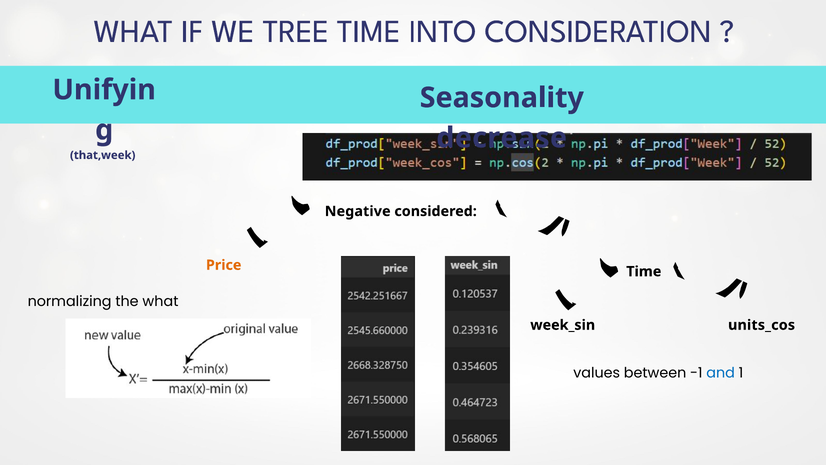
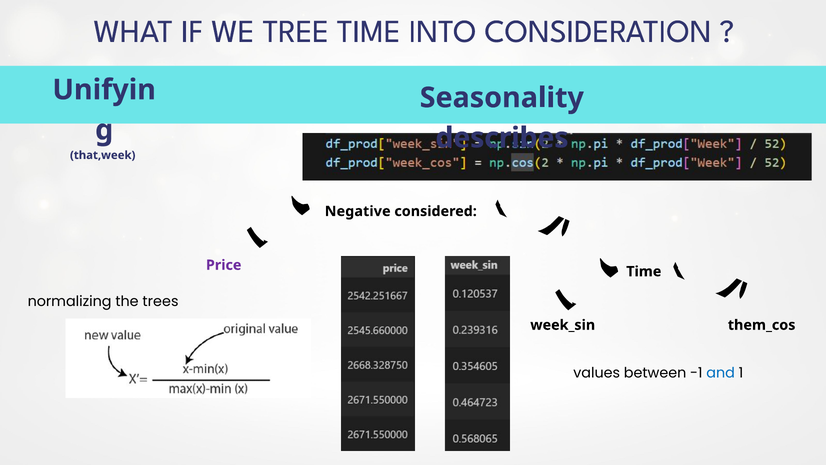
decrease: decrease -> describes
Price colour: orange -> purple
the what: what -> trees
units_cos: units_cos -> them_cos
